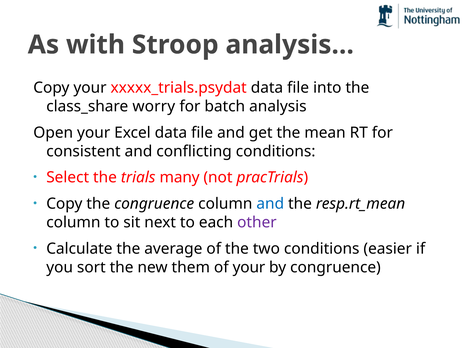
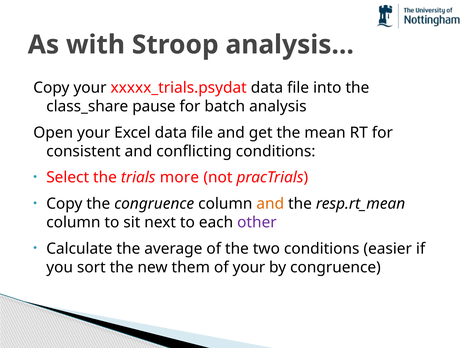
worry: worry -> pause
many: many -> more
and at (270, 203) colour: blue -> orange
